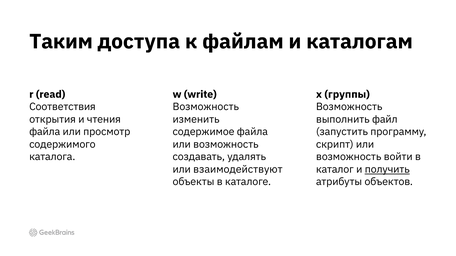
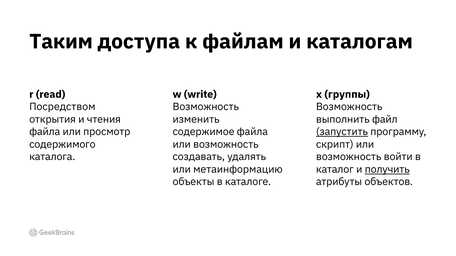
Соответствия: Соответствия -> Посредством
запустить underline: none -> present
взаимодействуют: взаимодействуют -> метаинформацию
